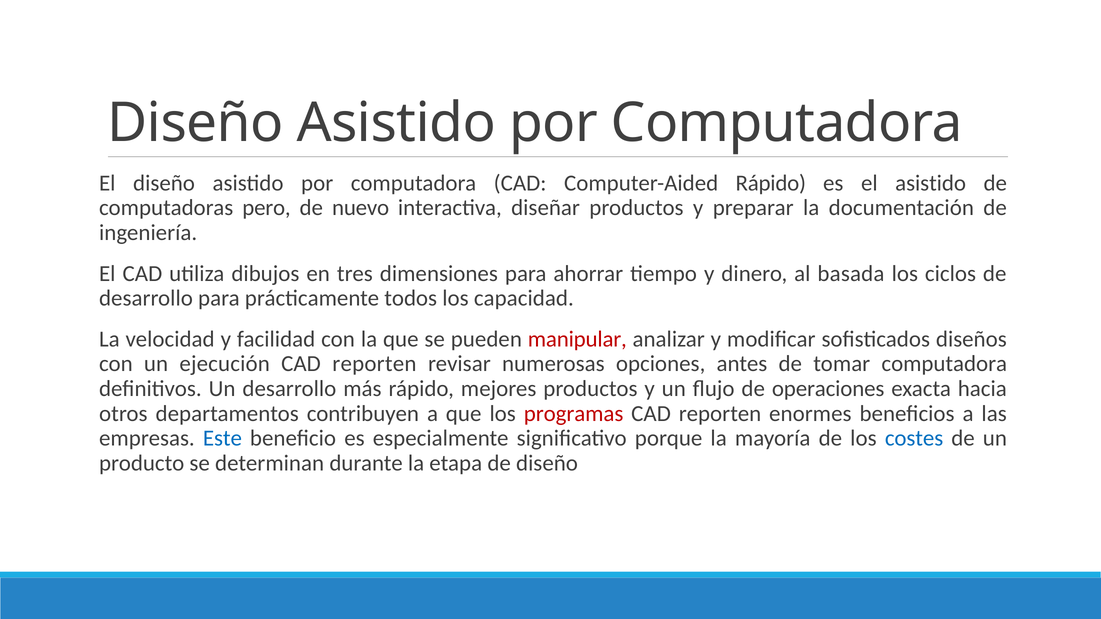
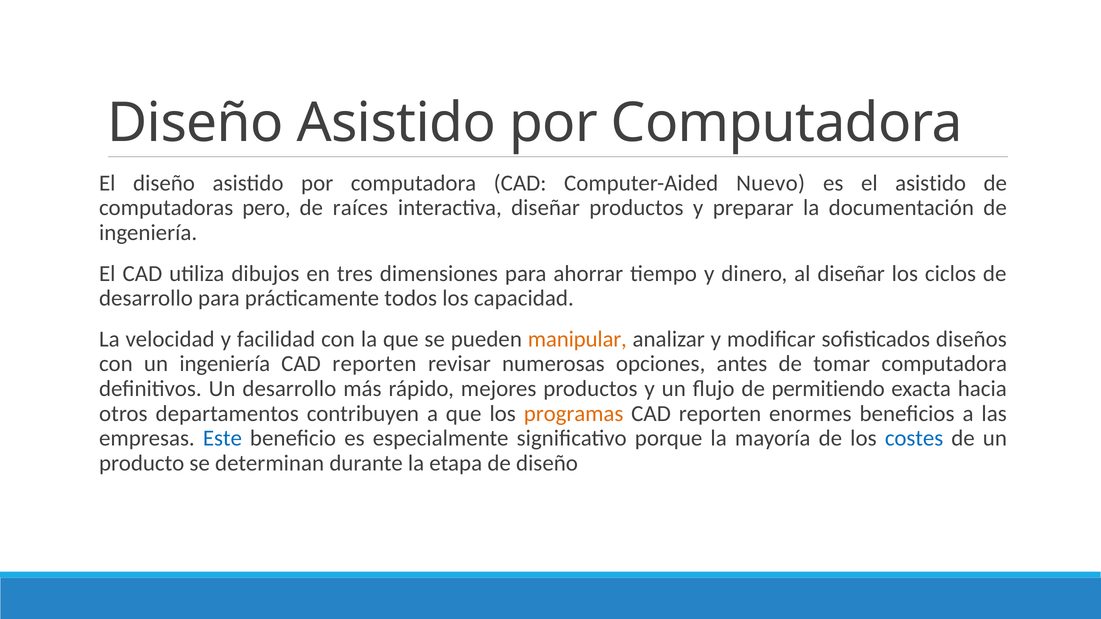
Computer-Aided Rápido: Rápido -> Nuevo
nuevo: nuevo -> raíces
al basada: basada -> diseñar
manipular colour: red -> orange
un ejecución: ejecución -> ingeniería
operaciones: operaciones -> permitiendo
programas colour: red -> orange
